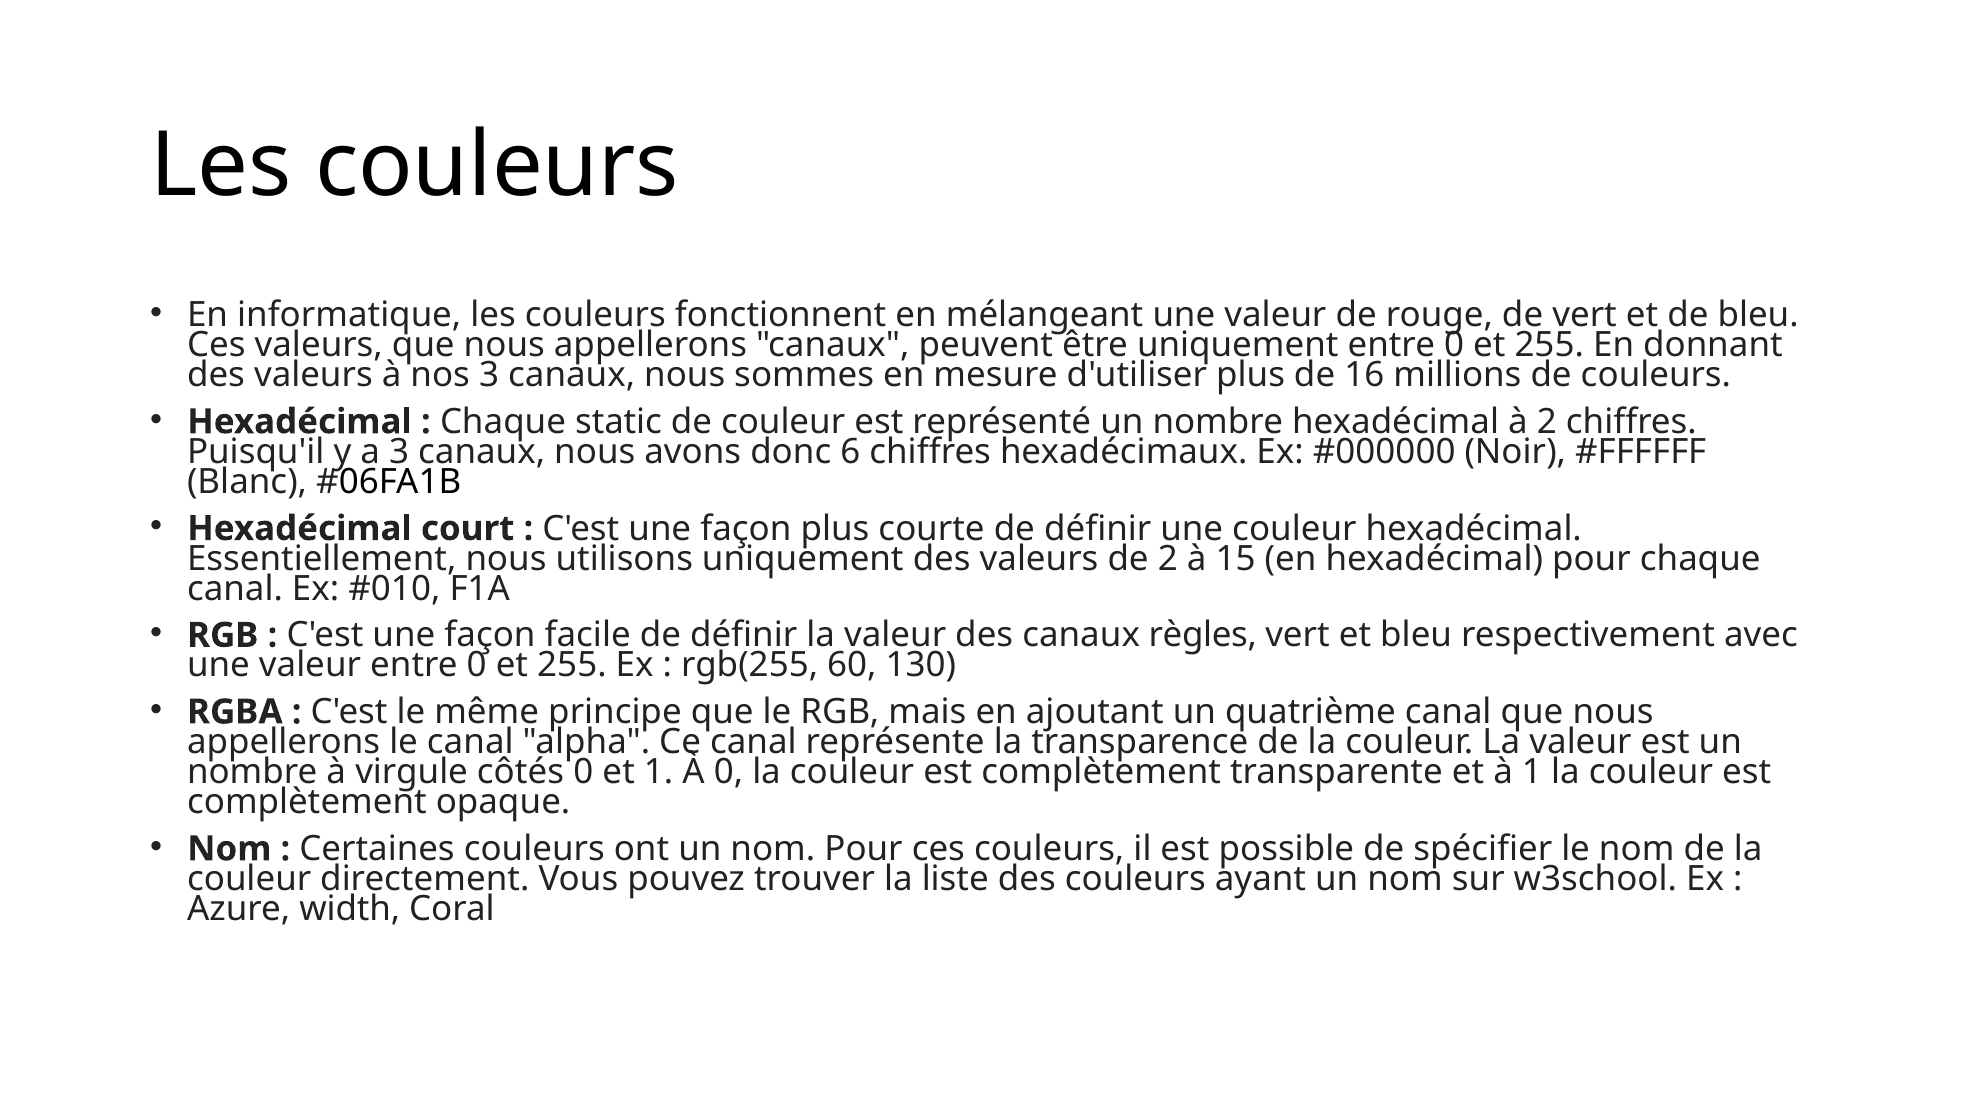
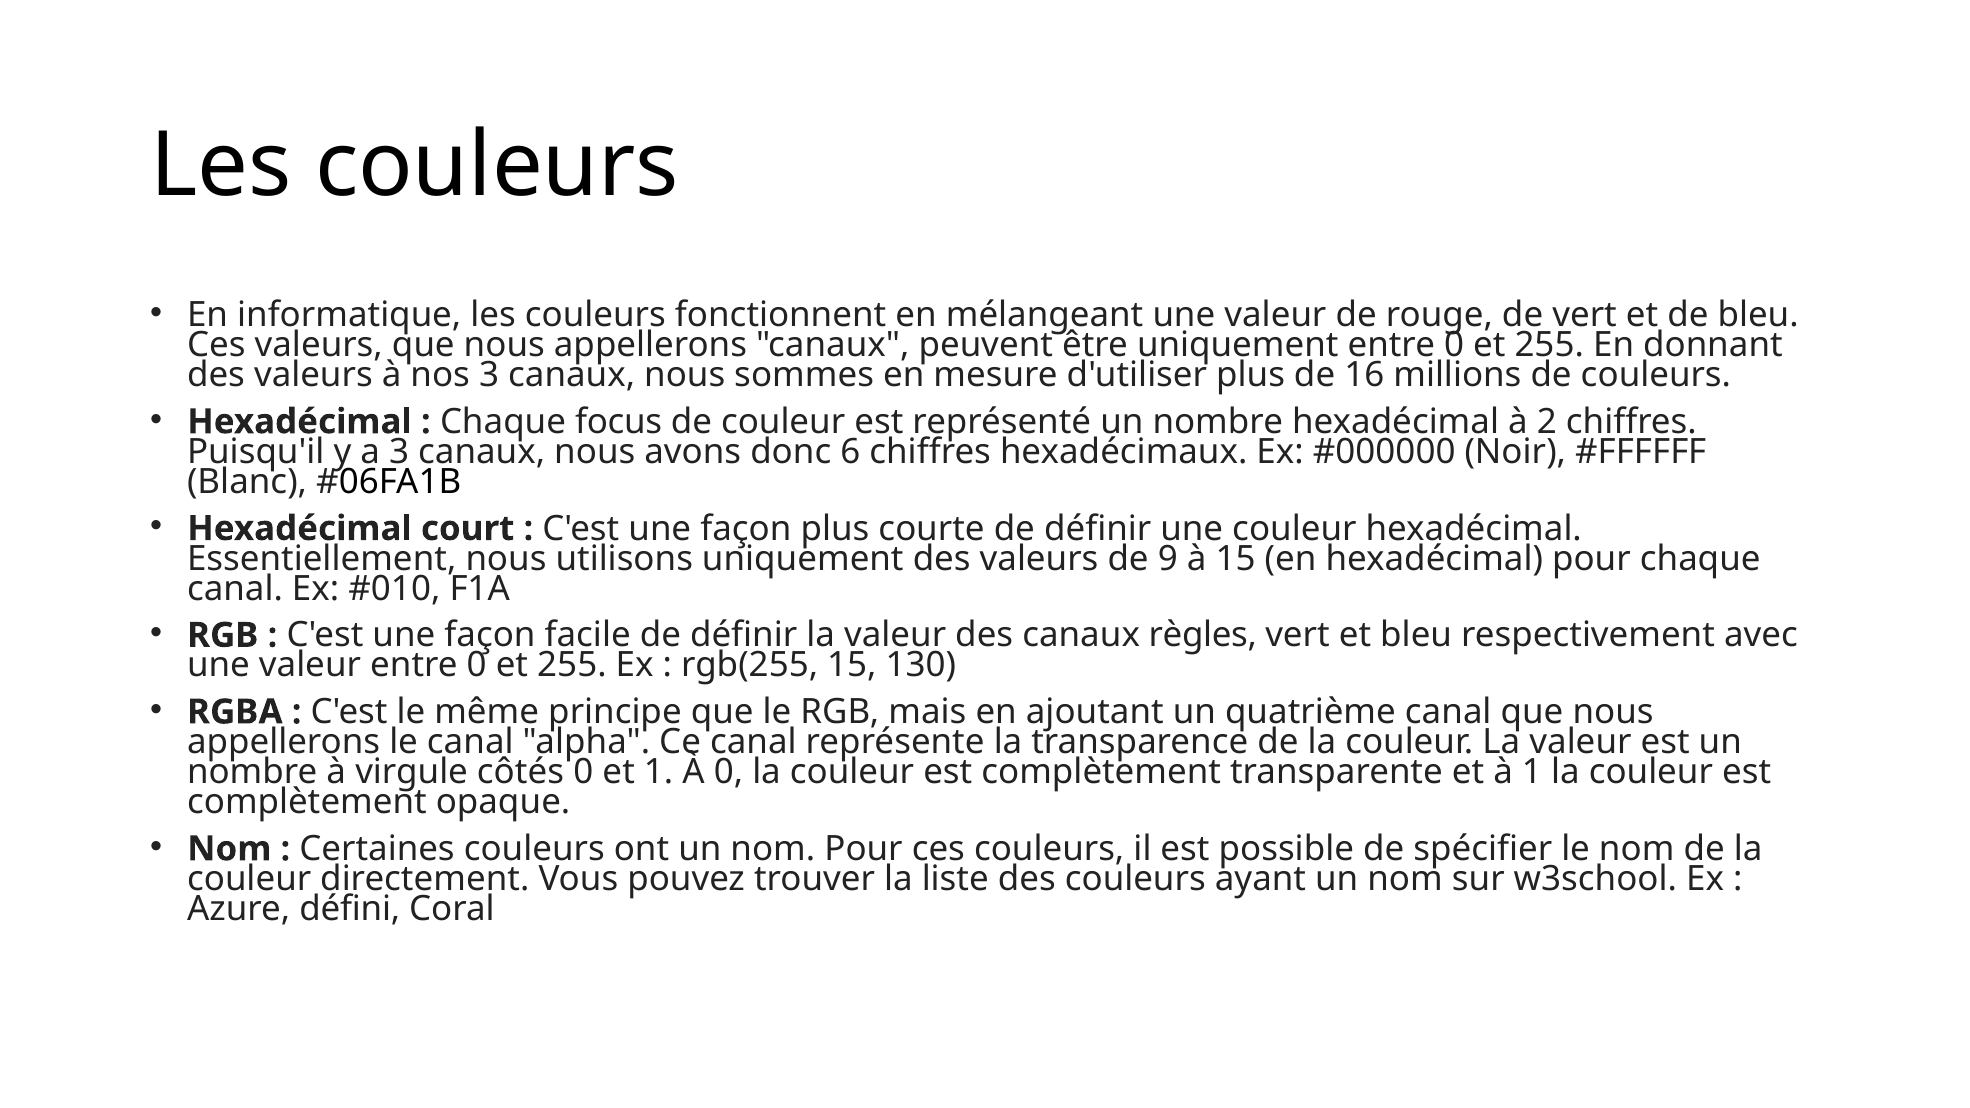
static: static -> focus
de 2: 2 -> 9
rgb(255 60: 60 -> 15
width: width -> défini
